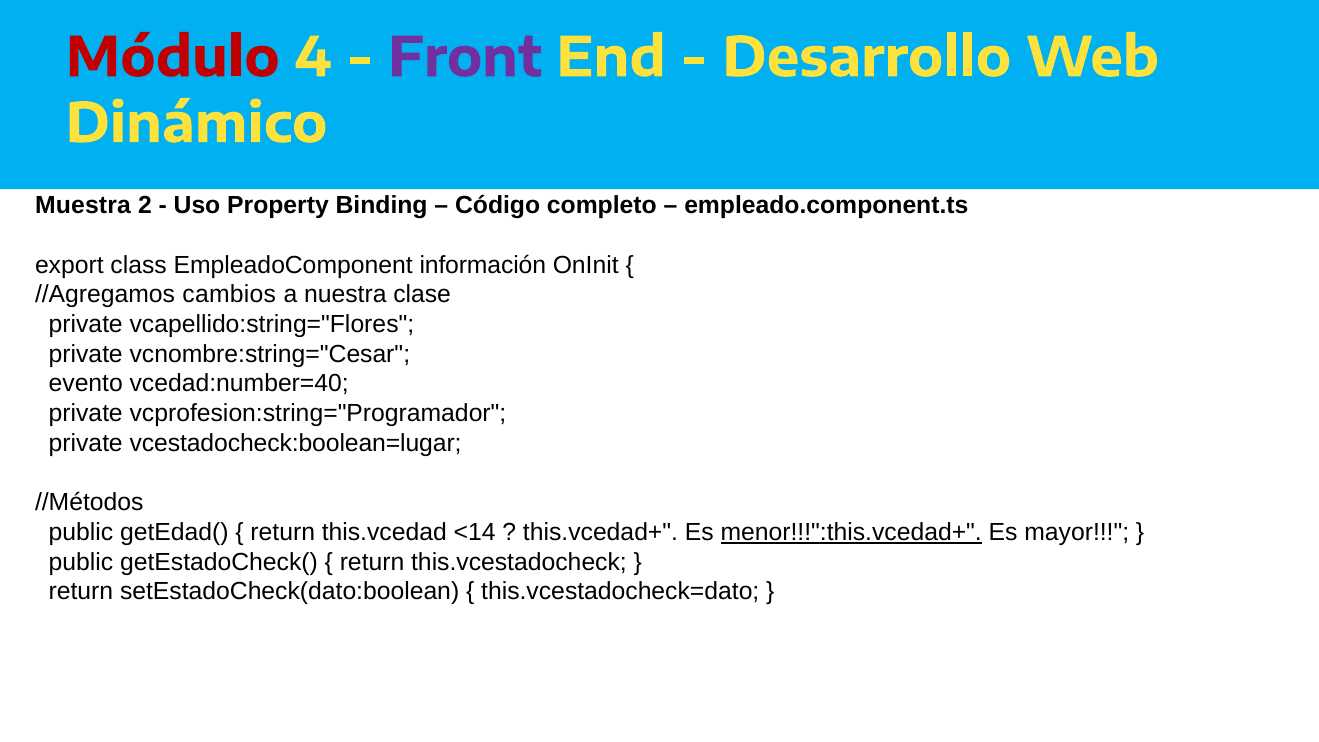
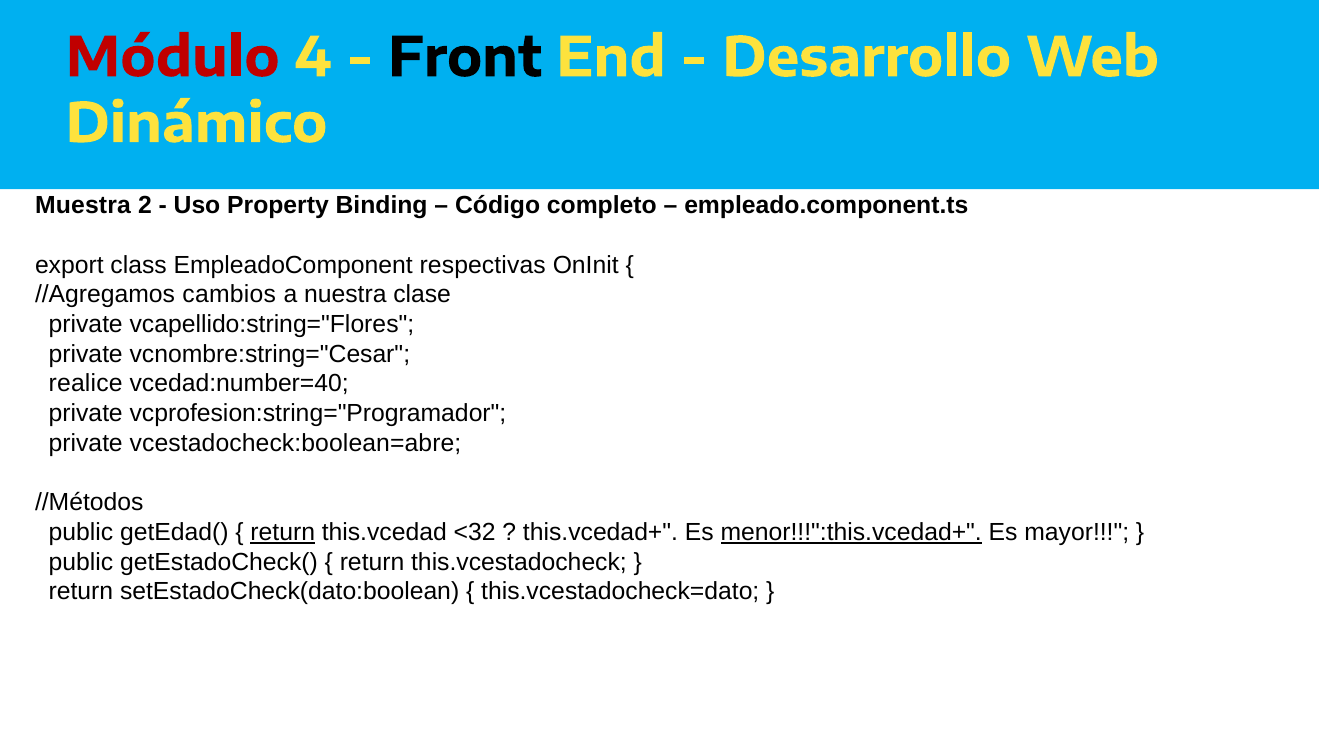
Front colour: purple -> black
información: información -> respectivas
evento: evento -> realice
vcestadocheck:boolean=lugar: vcestadocheck:boolean=lugar -> vcestadocheck:boolean=abre
return at (283, 532) underline: none -> present
<14: <14 -> <32
